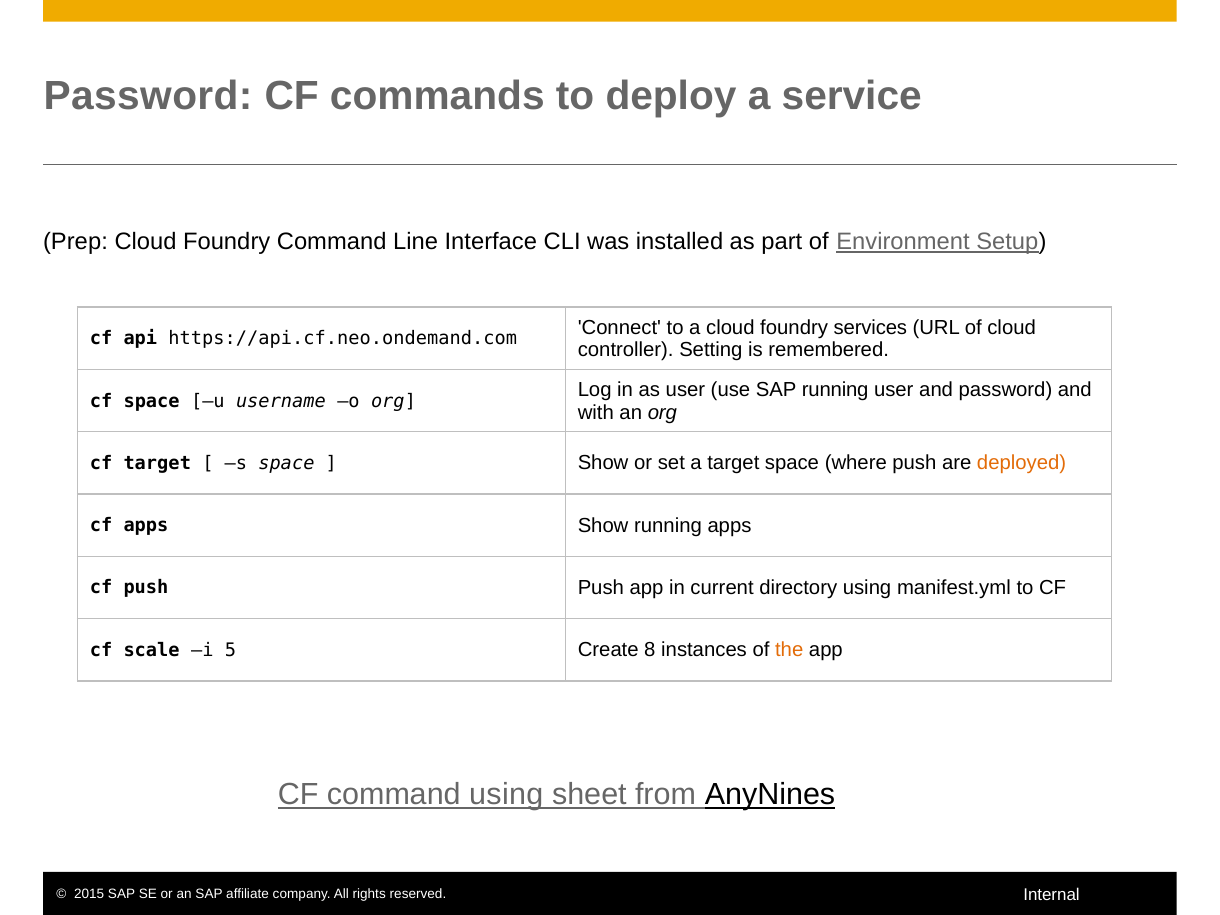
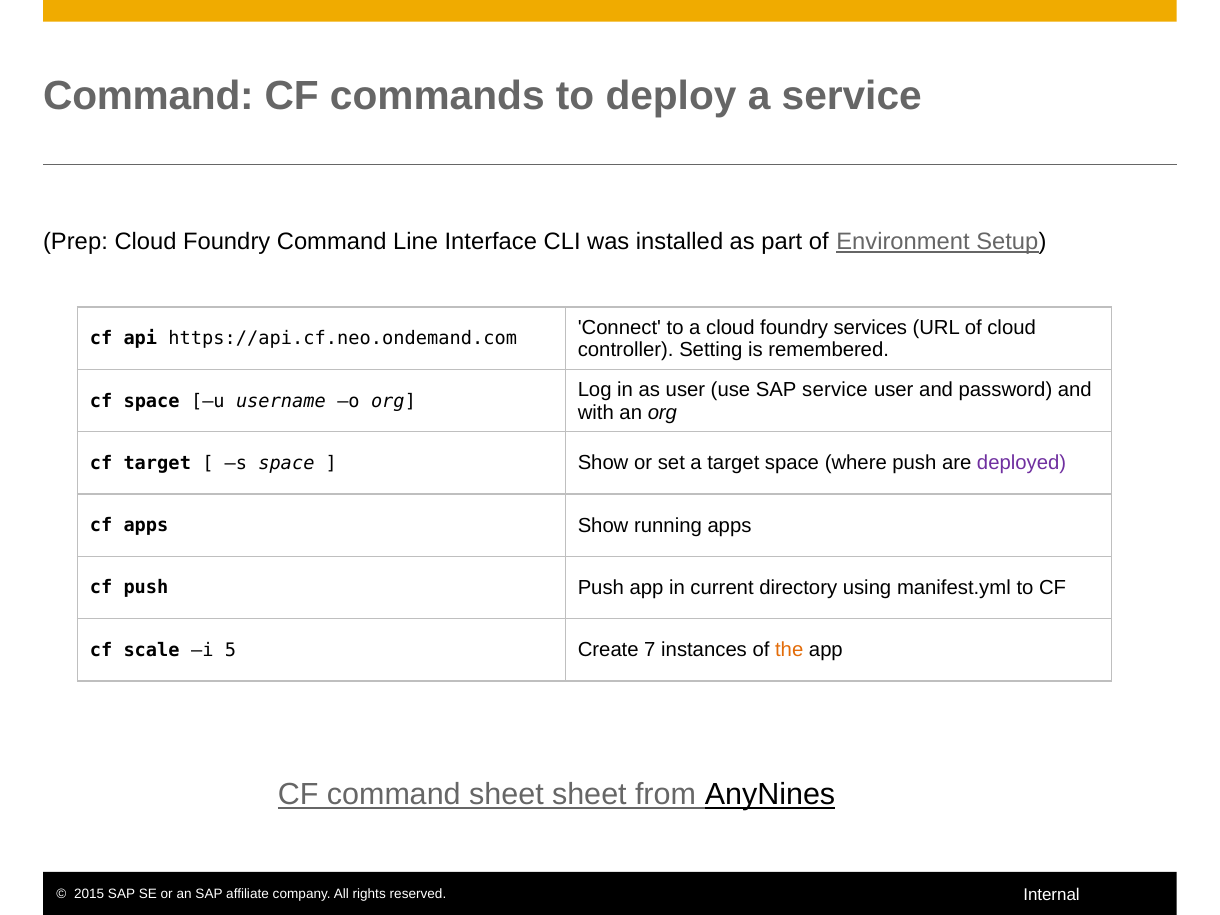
Password at (148, 96): Password -> Command
SAP running: running -> service
deployed colour: orange -> purple
Create 8: 8 -> 7
command using: using -> sheet
